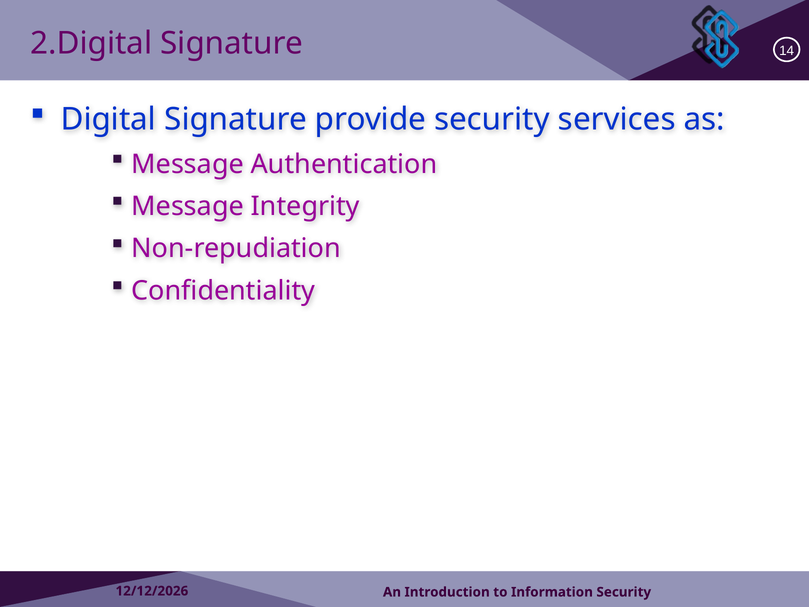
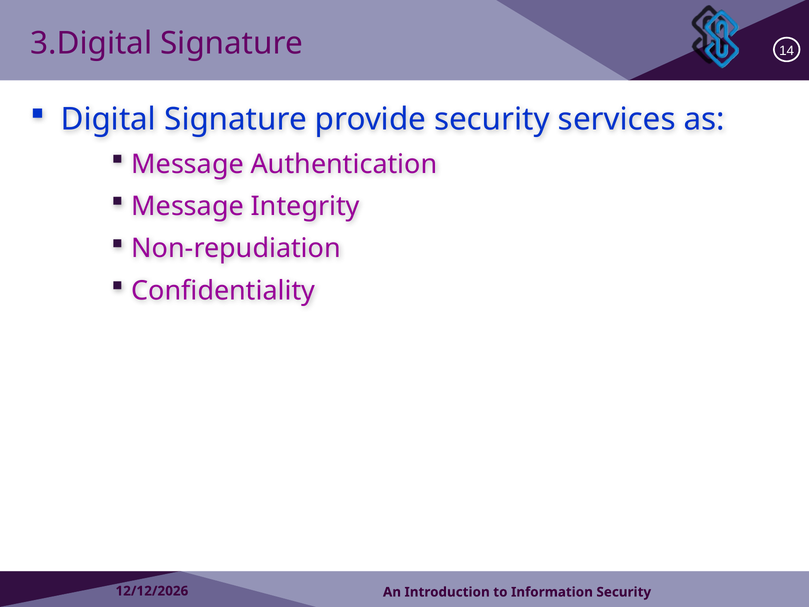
2.Digital: 2.Digital -> 3.Digital
